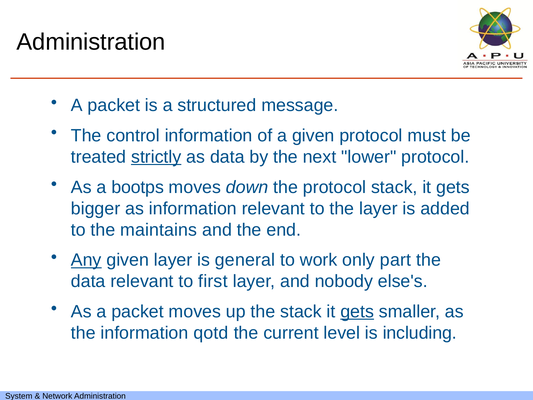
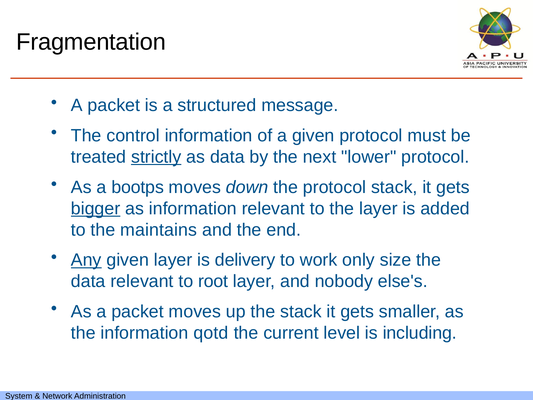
Administration at (91, 42): Administration -> Fragmentation
bigger underline: none -> present
general: general -> delivery
part: part -> size
first: first -> root
gets at (357, 311) underline: present -> none
